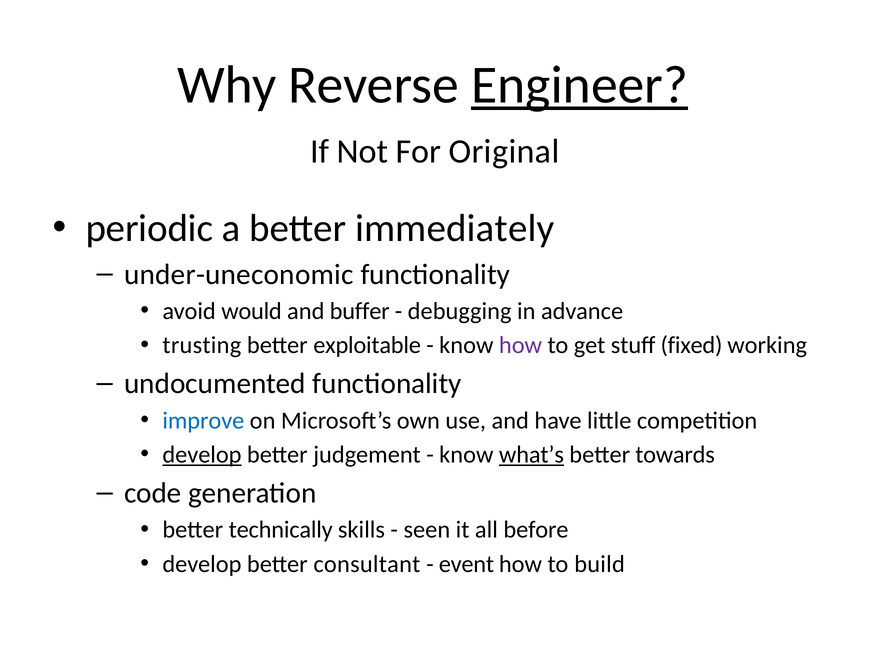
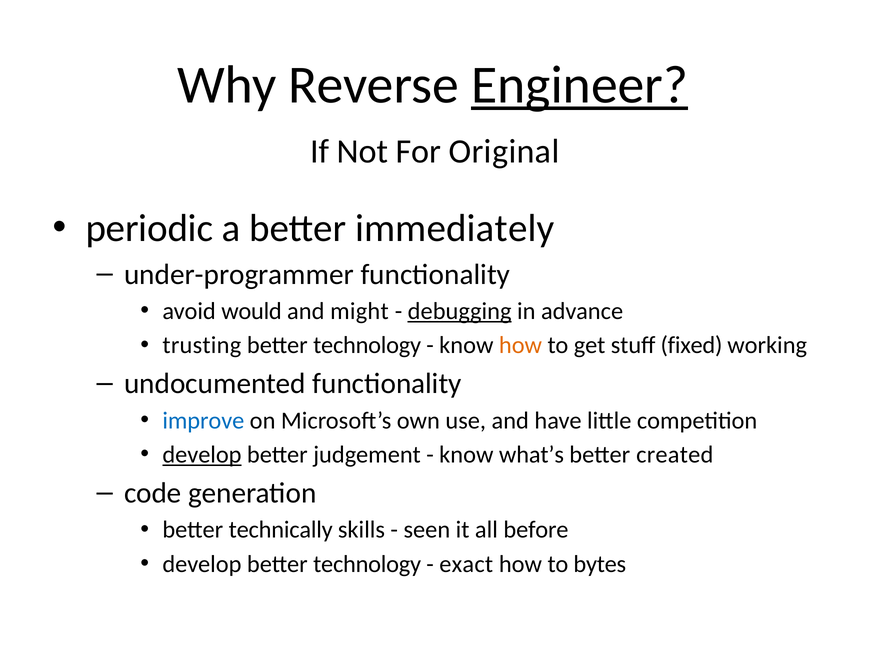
under-uneconomic: under-uneconomic -> under-programmer
buffer: buffer -> might
debugging underline: none -> present
exploitable at (367, 345): exploitable -> technology
how at (521, 345) colour: purple -> orange
what’s underline: present -> none
towards: towards -> created
develop better consultant: consultant -> technology
event: event -> exact
build: build -> bytes
